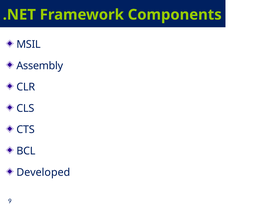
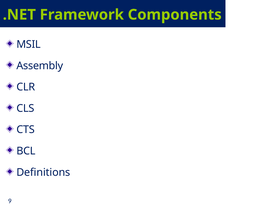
Developed: Developed -> Definitions
